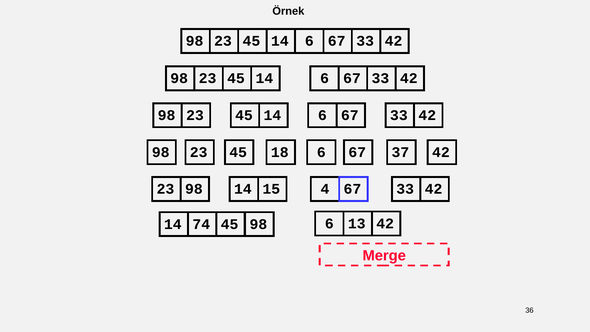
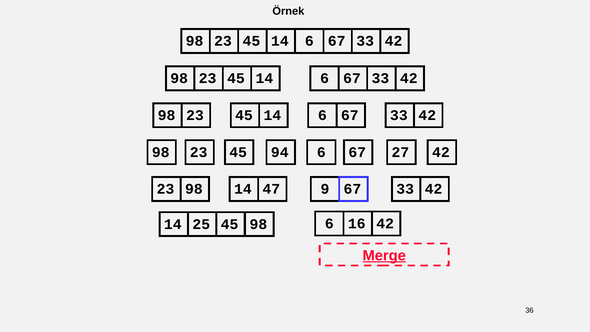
18: 18 -> 94
37: 37 -> 27
15: 15 -> 47
4: 4 -> 9
74: 74 -> 25
13: 13 -> 16
Merge underline: none -> present
